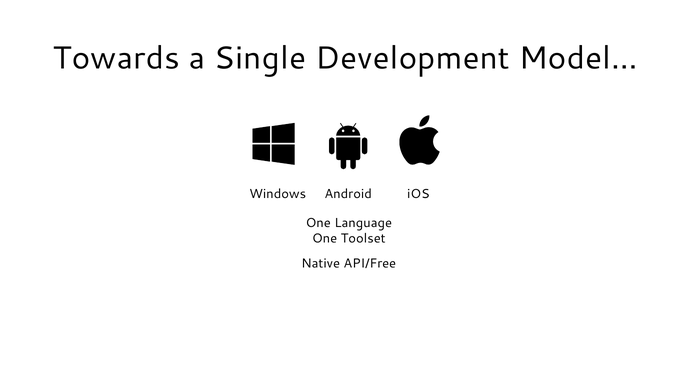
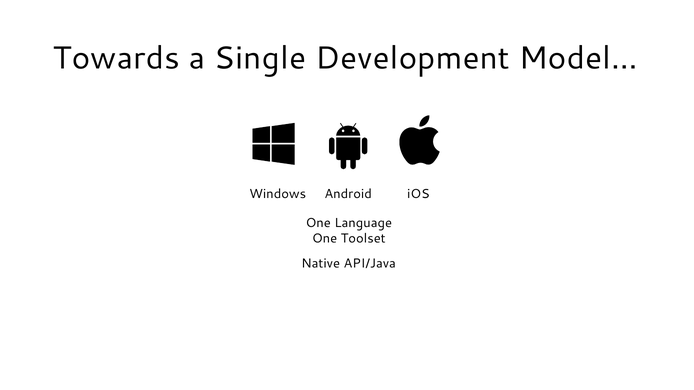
API/Free: API/Free -> API/Java
